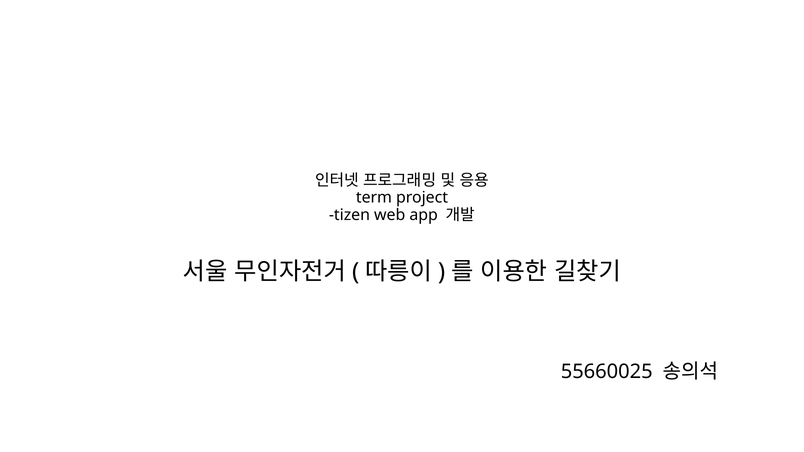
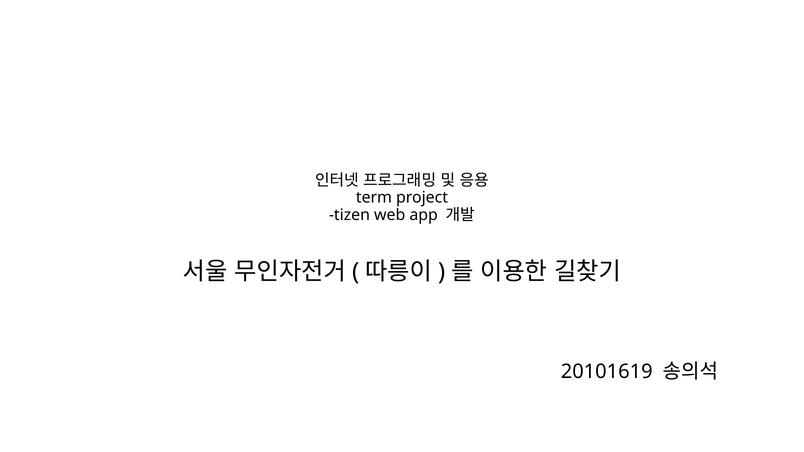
55660025: 55660025 -> 20101619
